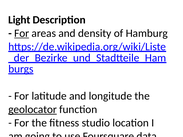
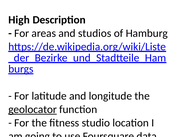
Light: Light -> High
For at (22, 33) underline: present -> none
density: density -> studios
